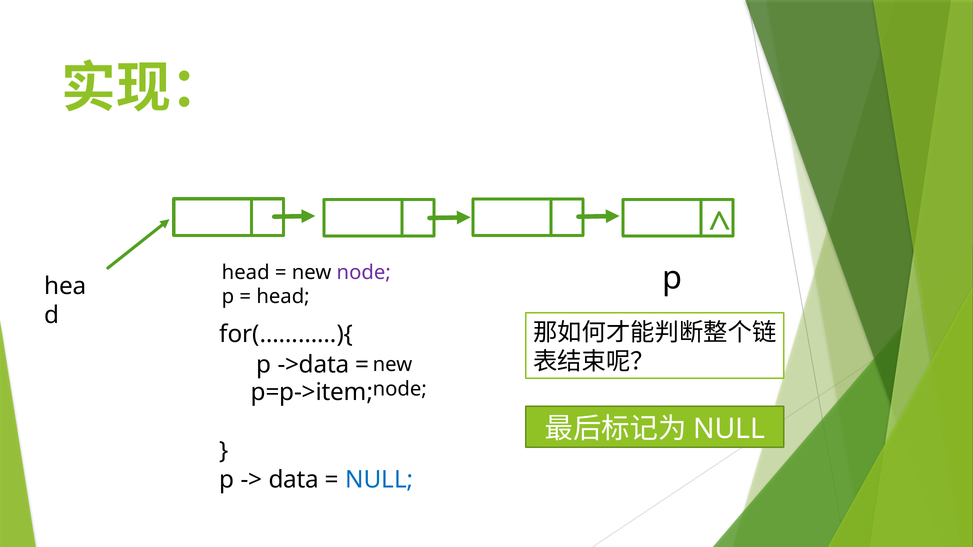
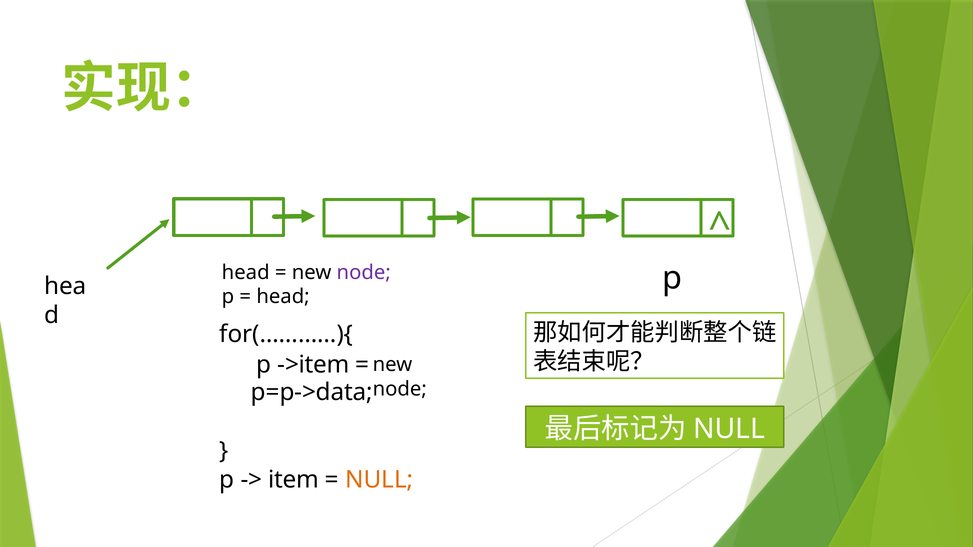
->data: ->data -> ->item
p=p->item: p=p->item -> p=p->data
data: data -> item
NULL at (379, 480) colour: blue -> orange
